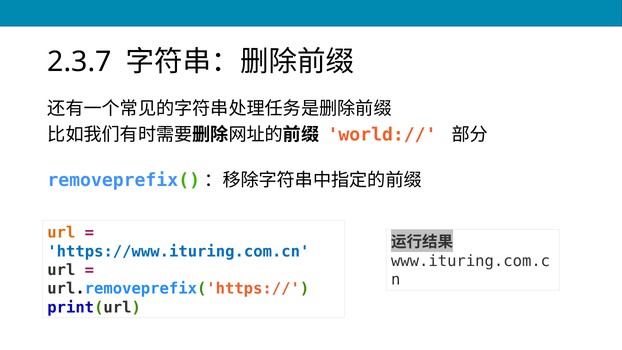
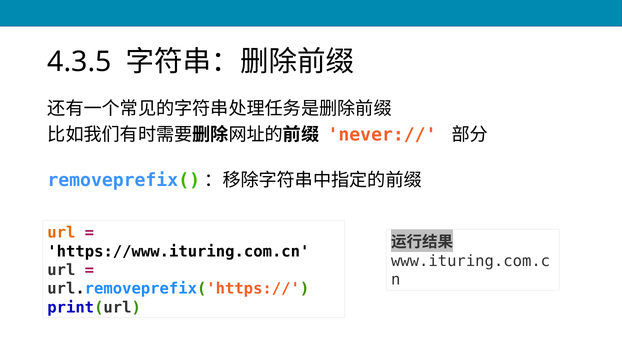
2.3.7: 2.3.7 -> 4.3.5
world://: world:// -> never://
https://www.ituring.com.cn colour: blue -> black
